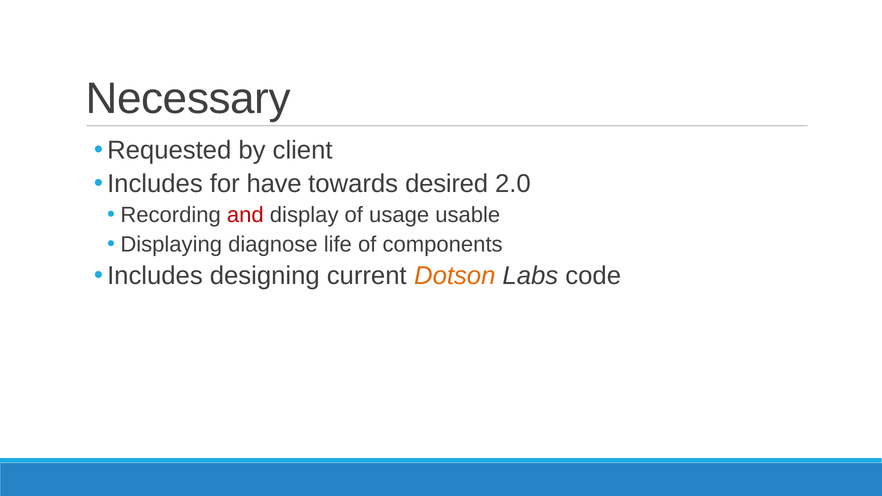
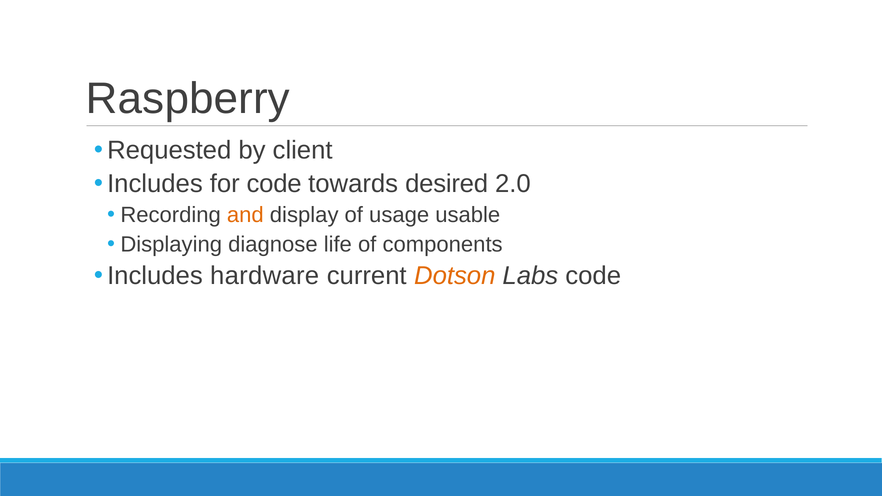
Necessary: Necessary -> Raspberry
for have: have -> code
and colour: red -> orange
designing: designing -> hardware
